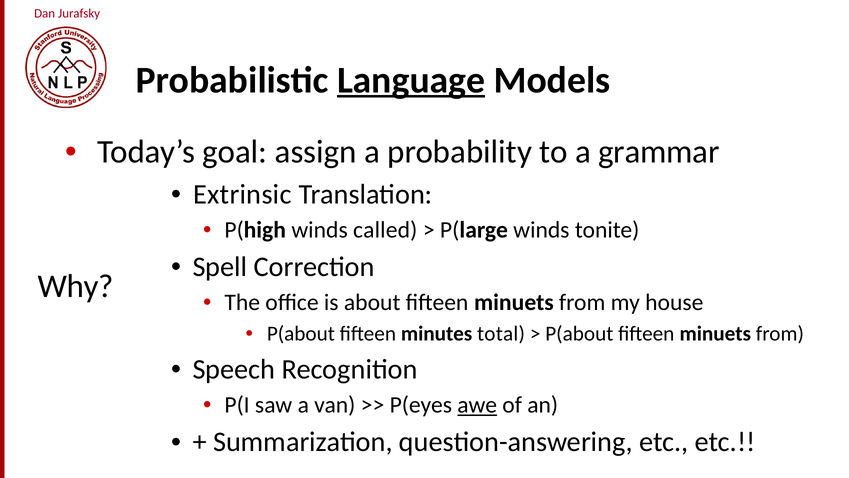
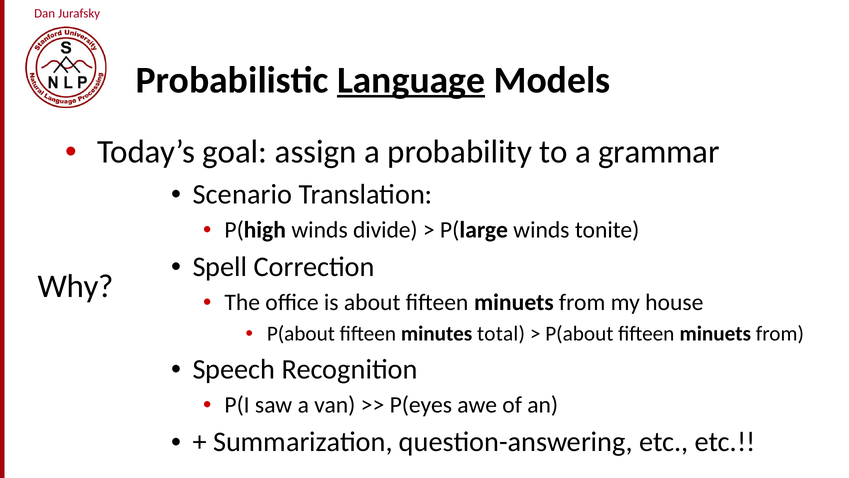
Extrinsic: Extrinsic -> Scenario
called: called -> divide
awe underline: present -> none
